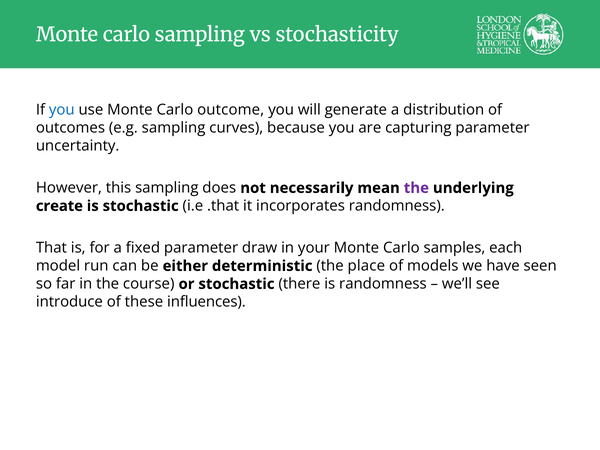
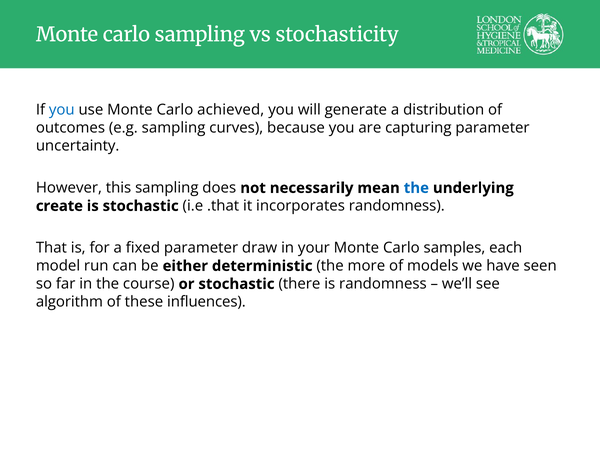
outcome: outcome -> achieved
the at (416, 188) colour: purple -> blue
place: place -> more
introduce: introduce -> algorithm
